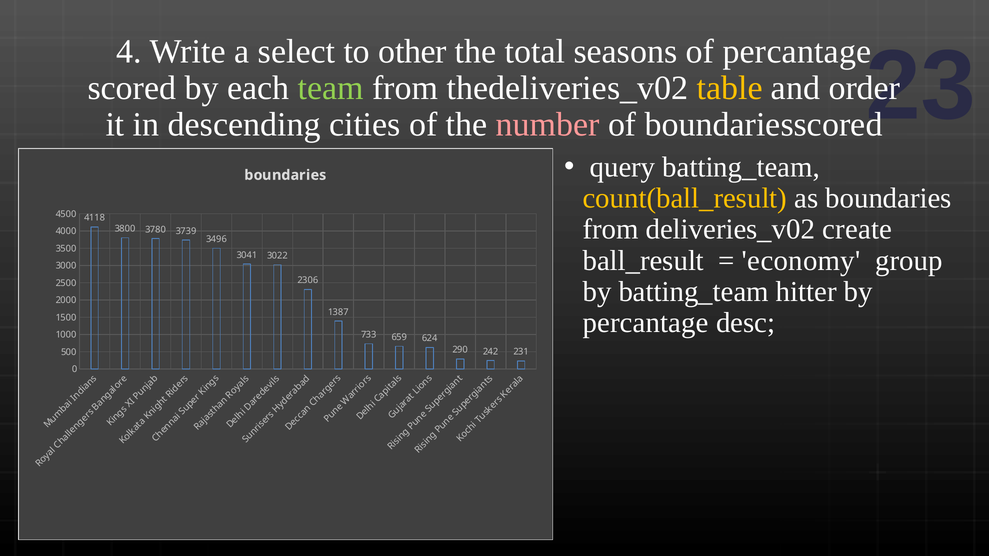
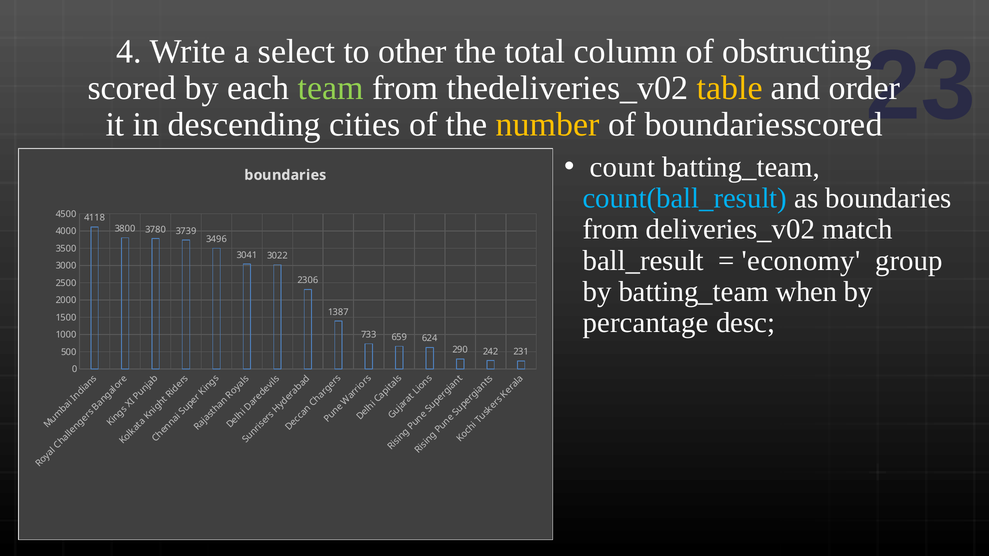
seasons: seasons -> column
of percantage: percantage -> obstructing
number colour: pink -> yellow
query: query -> count
count(ball_result colour: yellow -> light blue
create: create -> match
hitter: hitter -> when
